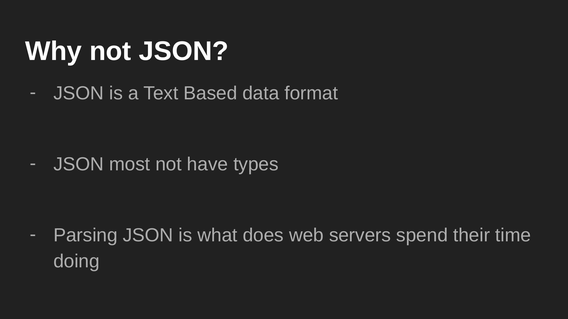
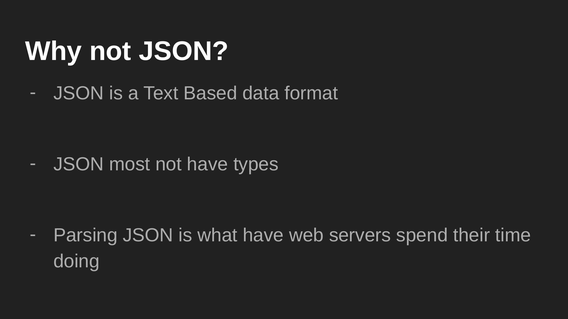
what does: does -> have
